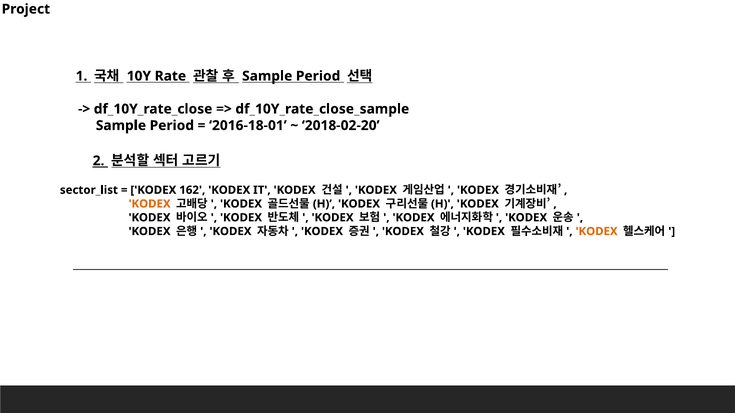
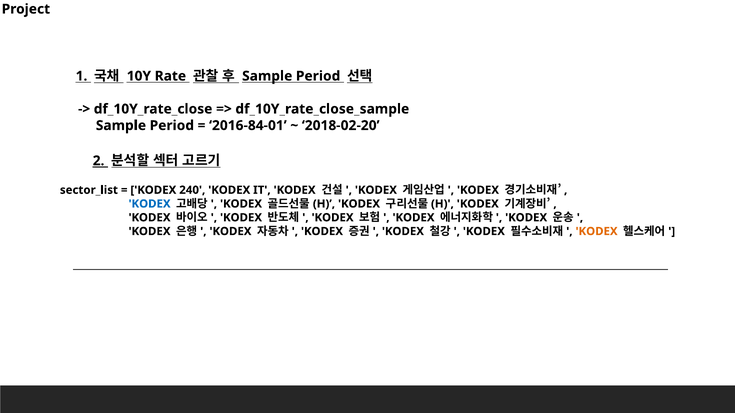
2016-18-01: 2016-18-01 -> 2016-84-01
162: 162 -> 240
KODEX at (150, 204) colour: orange -> blue
